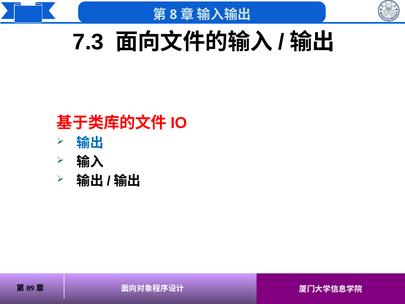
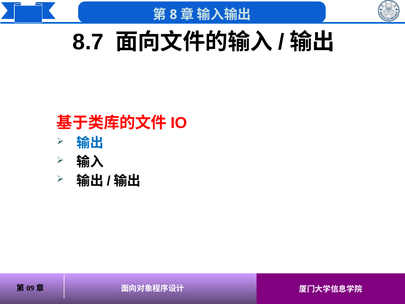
7.3: 7.3 -> 8.7
